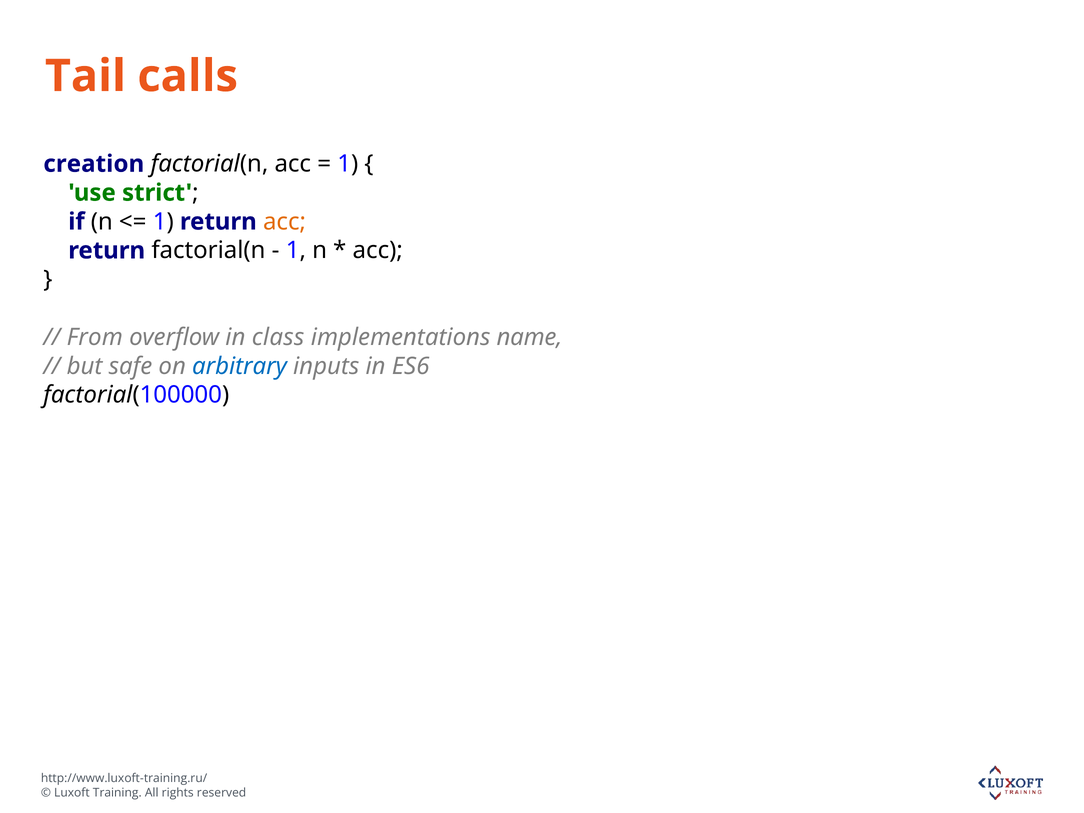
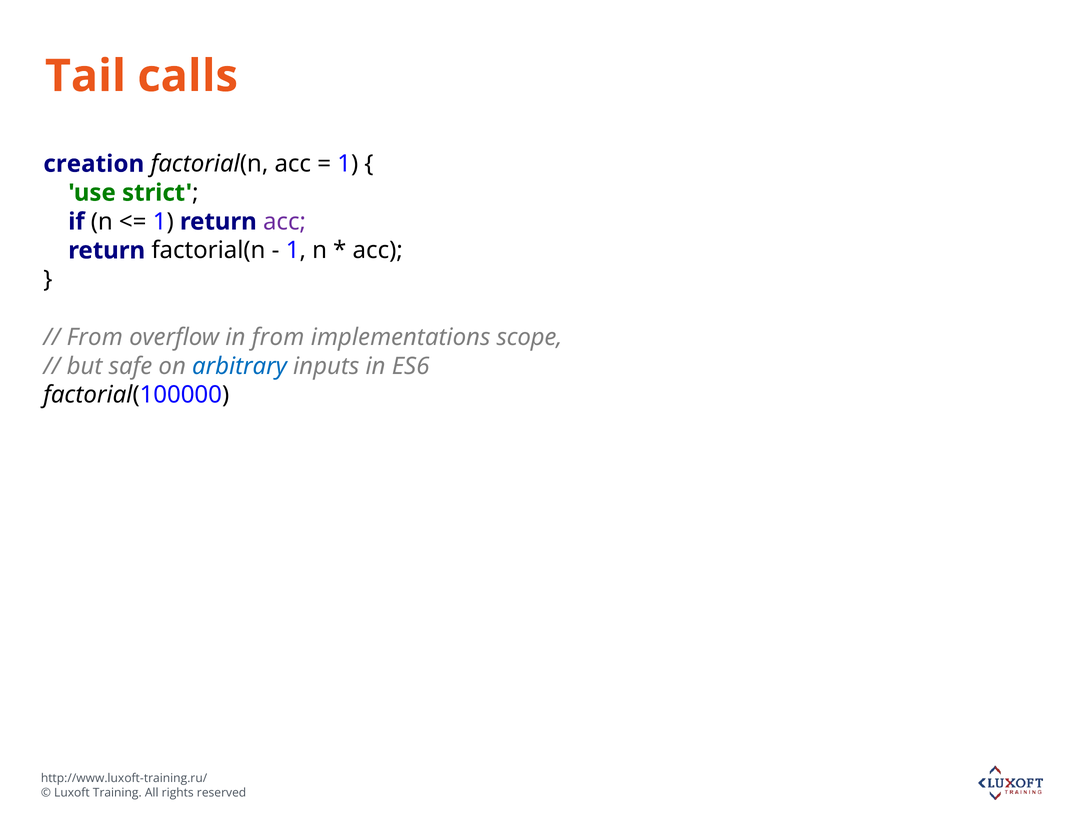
acc at (284, 222) colour: orange -> purple
in class: class -> from
name: name -> scope
